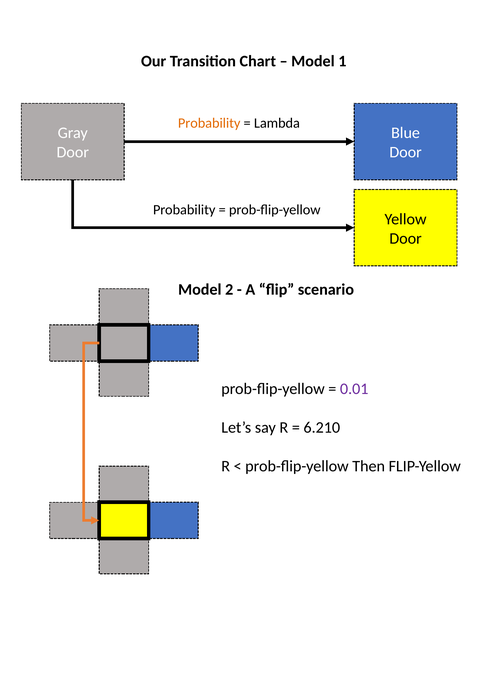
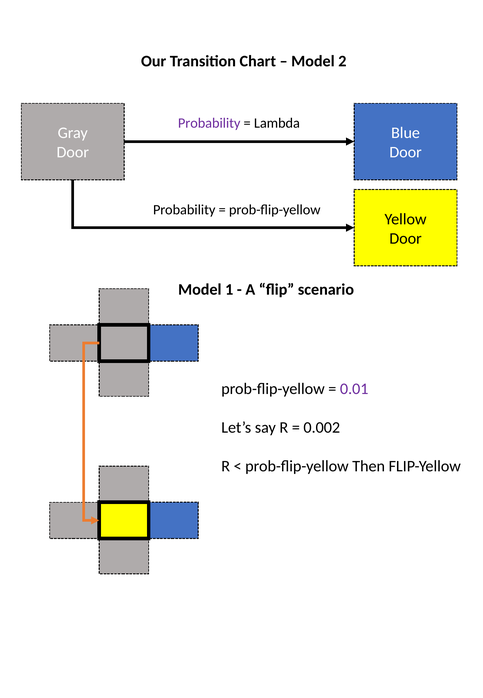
1: 1 -> 2
Probability at (209, 123) colour: orange -> purple
2: 2 -> 1
6.210: 6.210 -> 0.002
